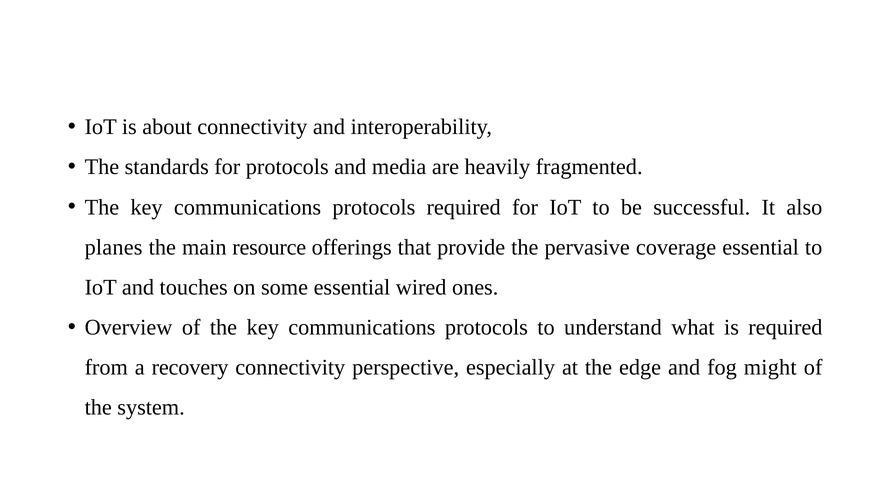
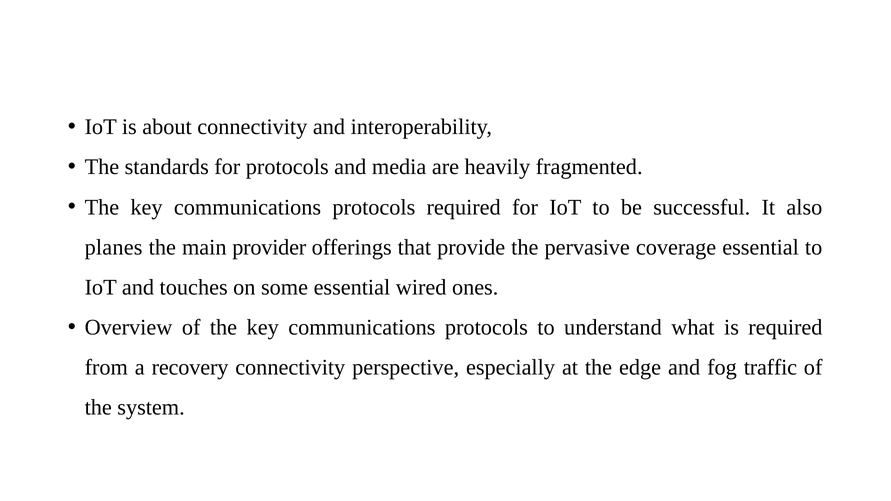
resource: resource -> provider
might: might -> traffic
